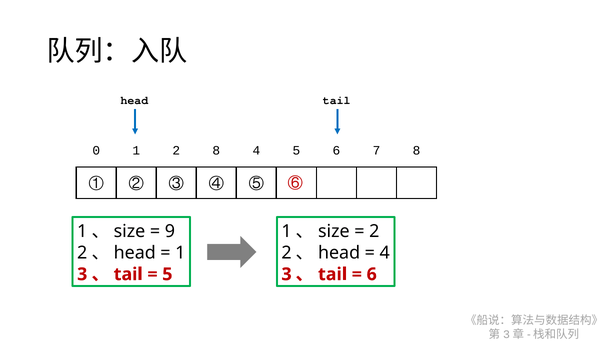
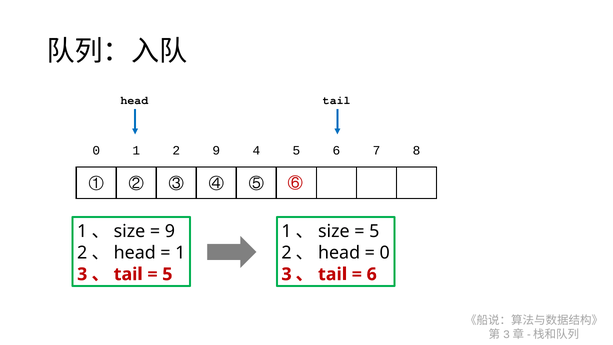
2 8: 8 -> 9
2 at (374, 231): 2 -> 5
4 at (385, 253): 4 -> 0
